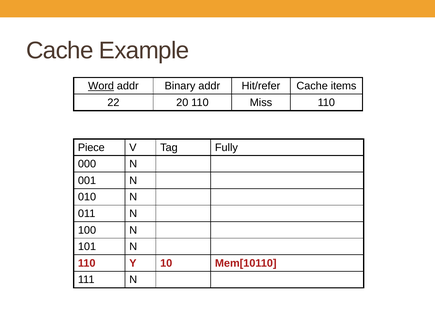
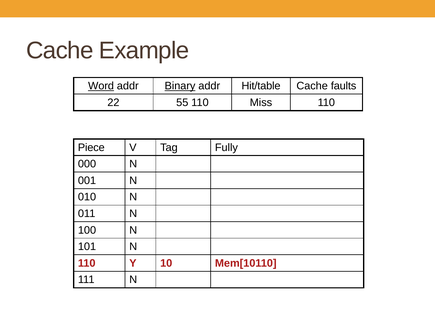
Binary underline: none -> present
Hit/refer: Hit/refer -> Hit/table
items: items -> faults
20: 20 -> 55
